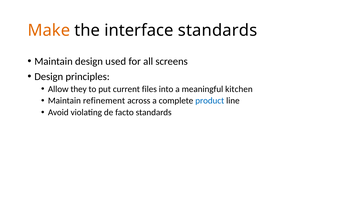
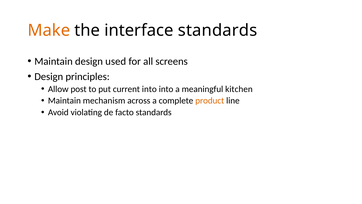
they: they -> post
current files: files -> into
refinement: refinement -> mechanism
product colour: blue -> orange
